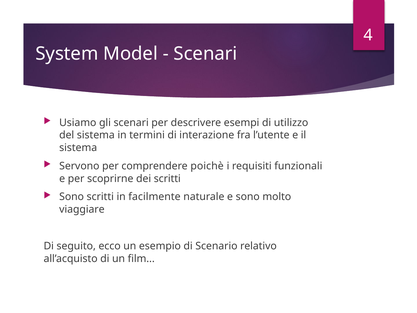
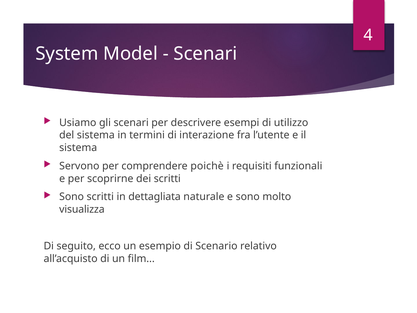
facilmente: facilmente -> dettagliata
viaggiare: viaggiare -> visualizza
